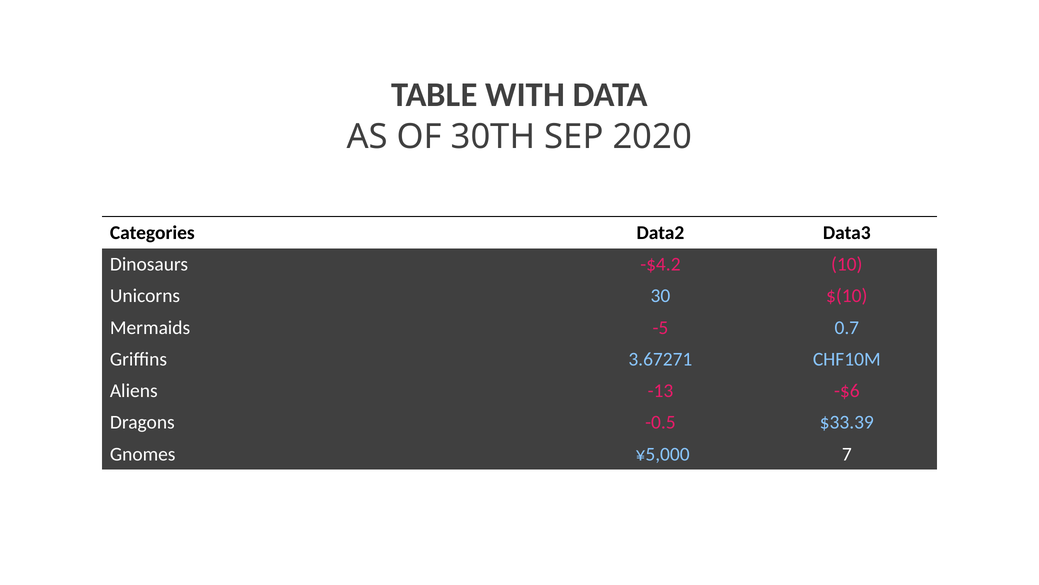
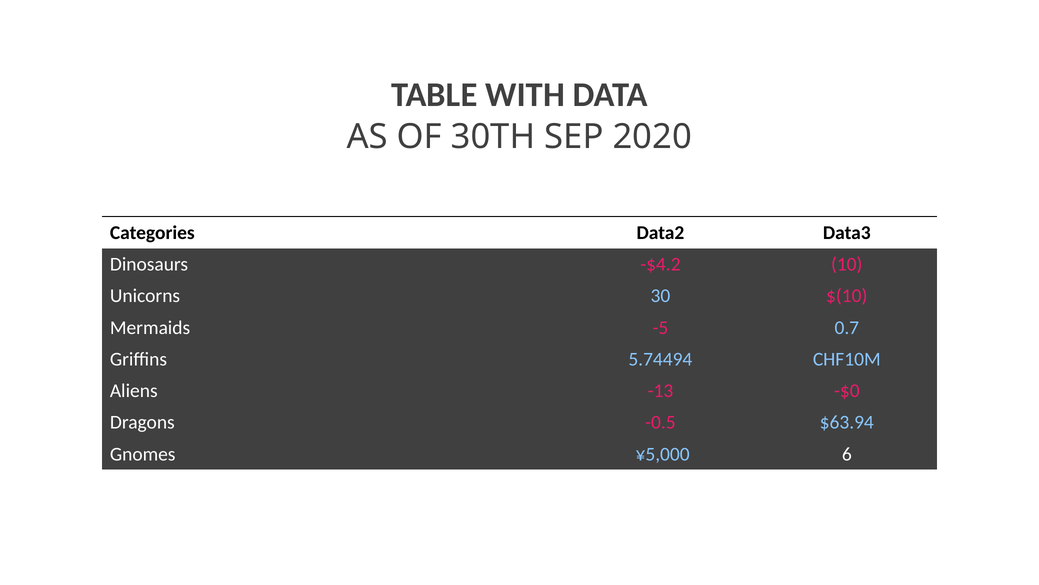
3.67271: 3.67271 -> 5.74494
-$6: -$6 -> -$0
$33.39: $33.39 -> $63.94
7: 7 -> 6
